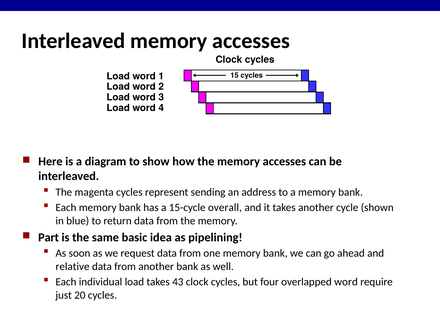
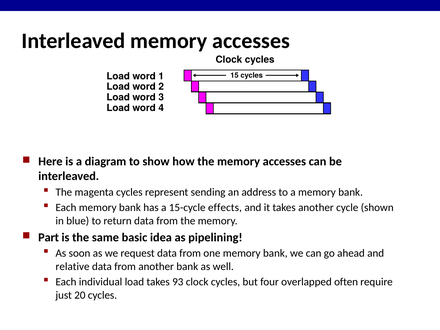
overall: overall -> effects
43: 43 -> 93
overlapped word: word -> often
